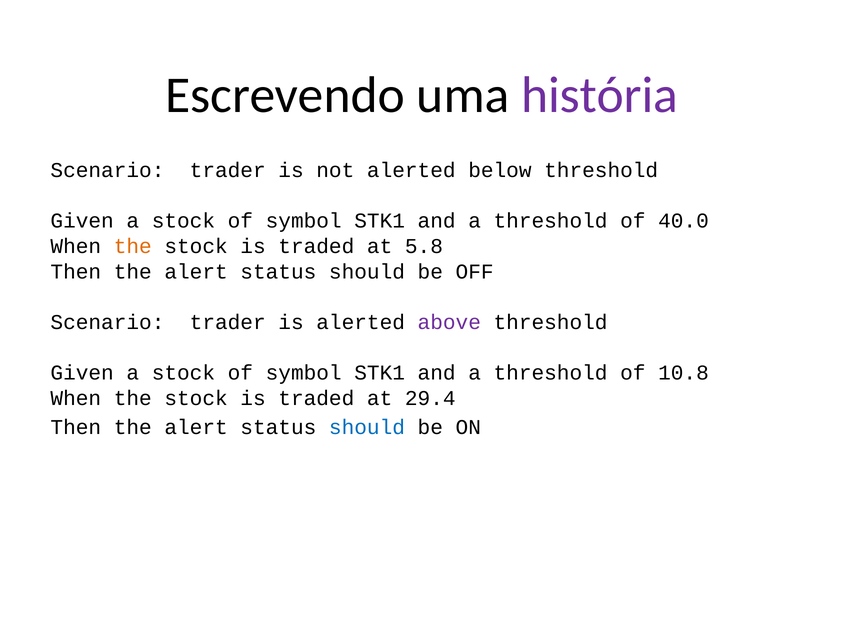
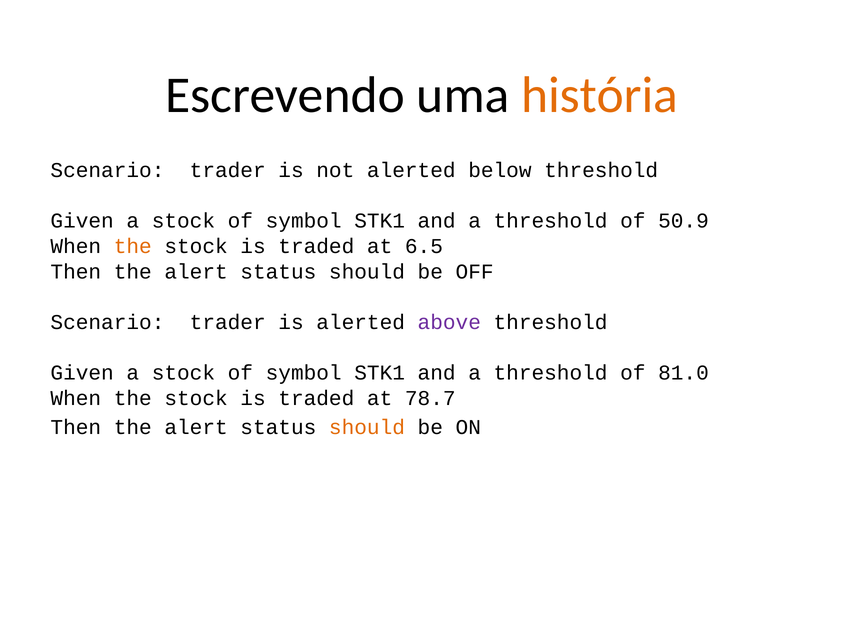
história colour: purple -> orange
40.0: 40.0 -> 50.9
5.8: 5.8 -> 6.5
10.8: 10.8 -> 81.0
29.4: 29.4 -> 78.7
should at (367, 427) colour: blue -> orange
